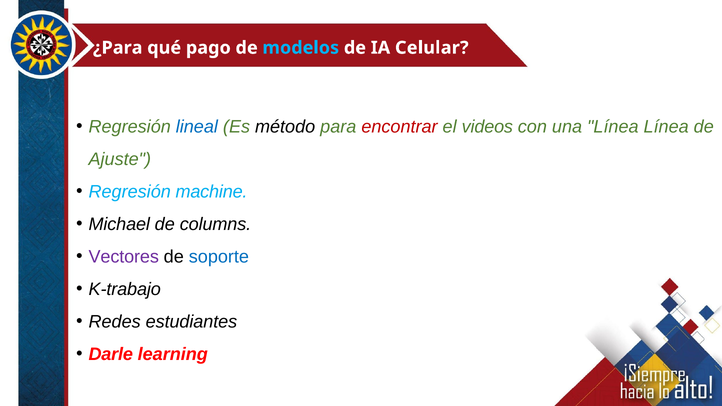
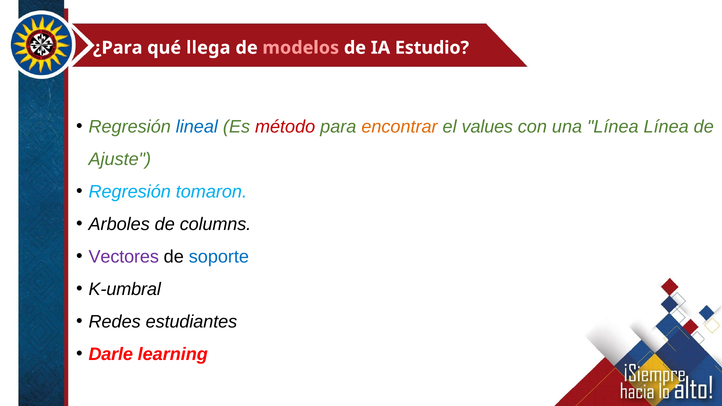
pago: pago -> llega
modelos colour: light blue -> pink
Celular: Celular -> Estudio
método colour: black -> red
encontrar colour: red -> orange
videos: videos -> values
machine: machine -> tomaron
Michael: Michael -> Arboles
K-trabajo: K-trabajo -> K-umbral
